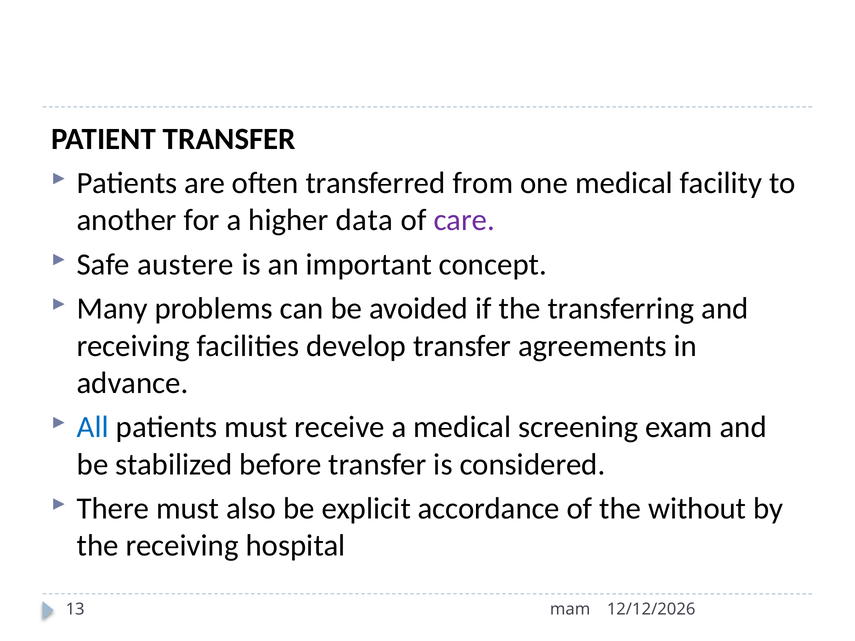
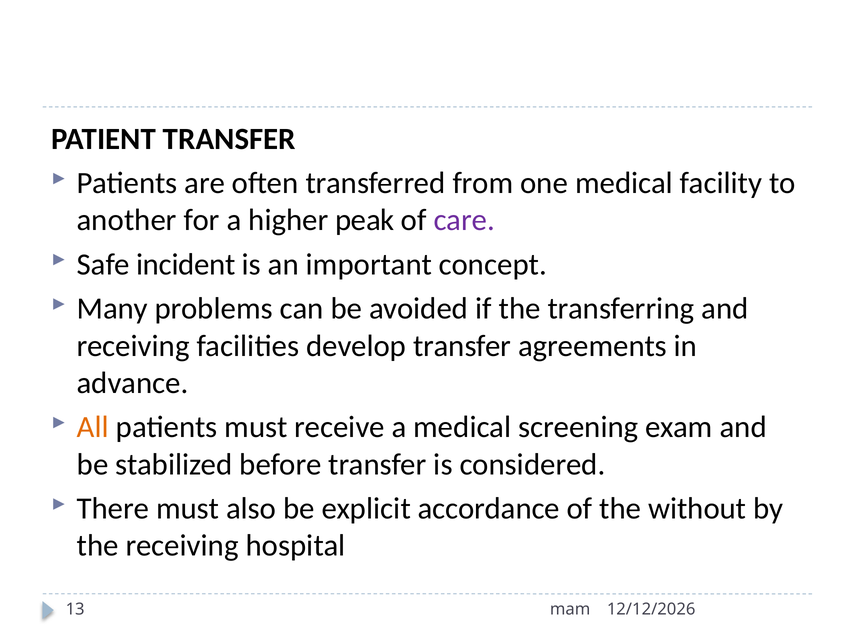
data: data -> peak
austere: austere -> incident
All colour: blue -> orange
